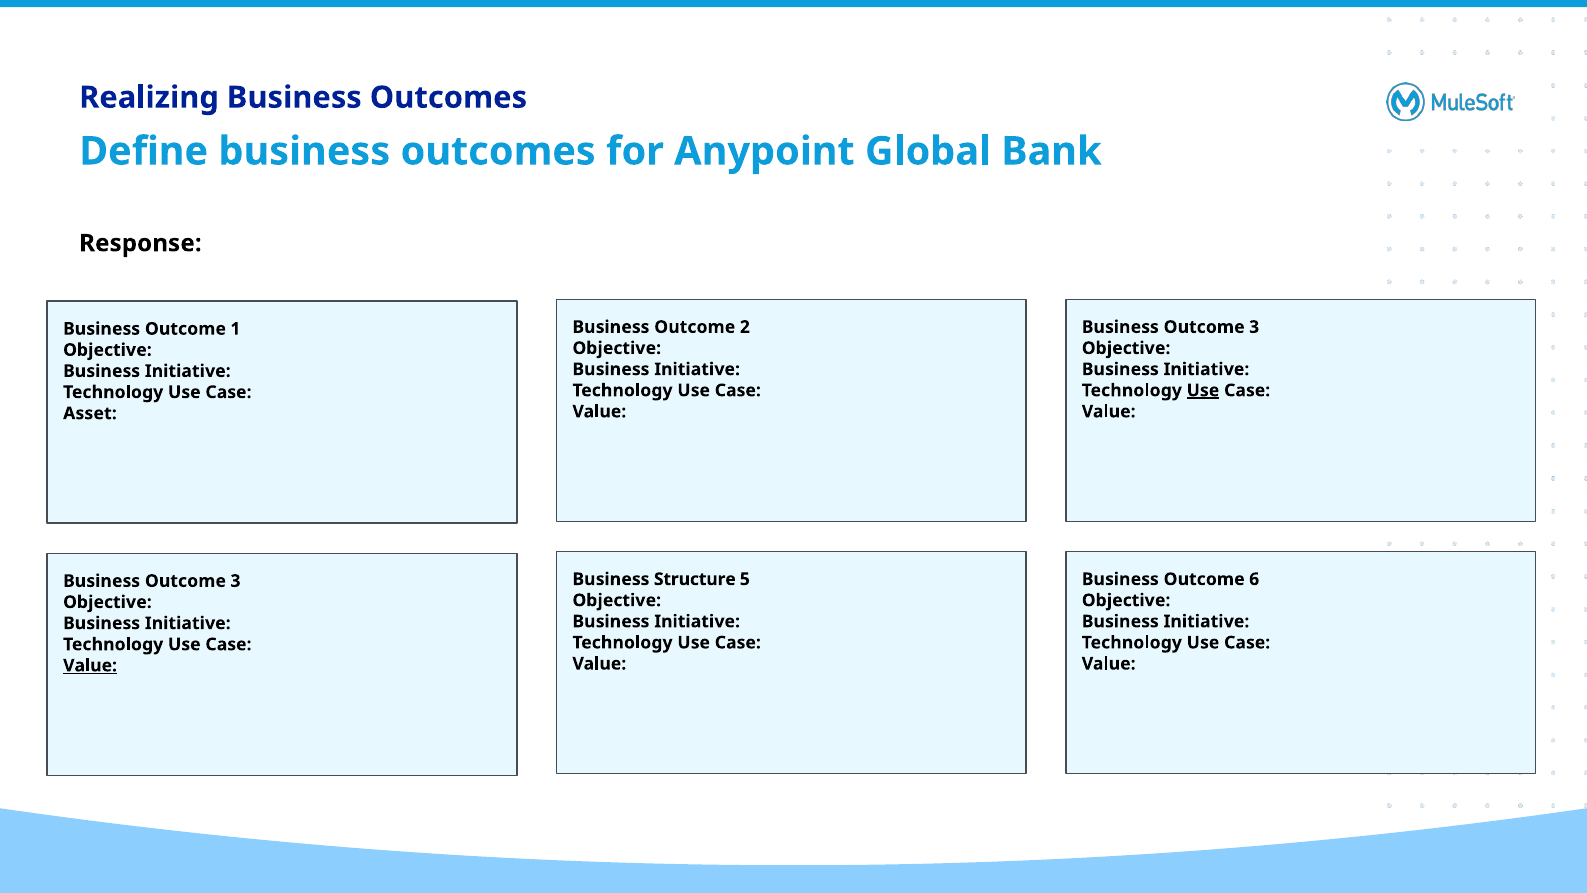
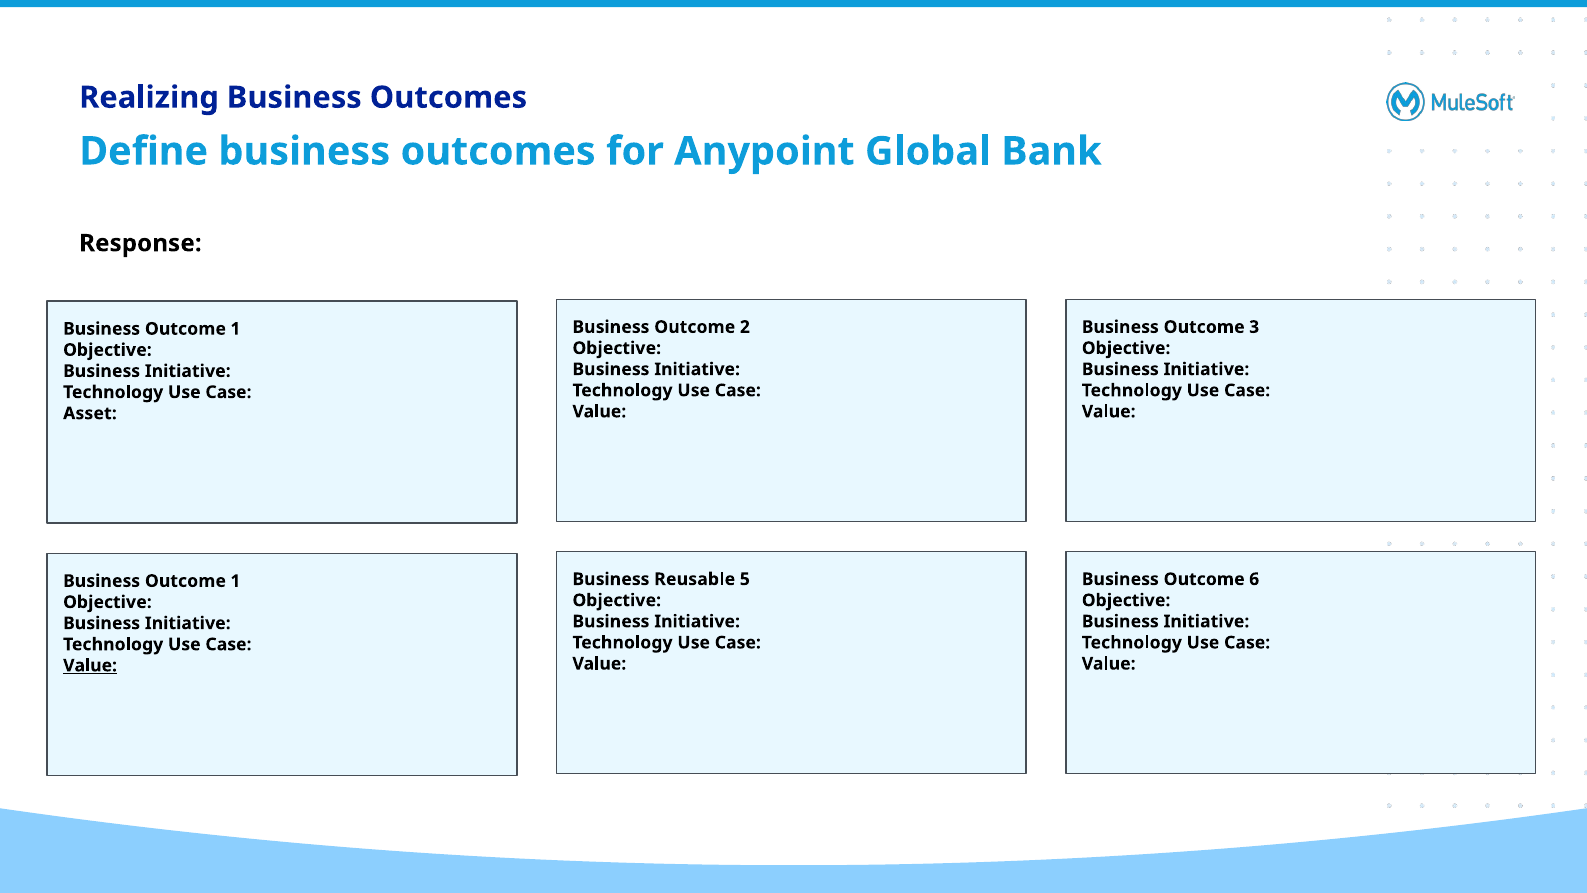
Use at (1203, 390) underline: present -> none
Structure: Structure -> Reusable
3 at (236, 581): 3 -> 1
